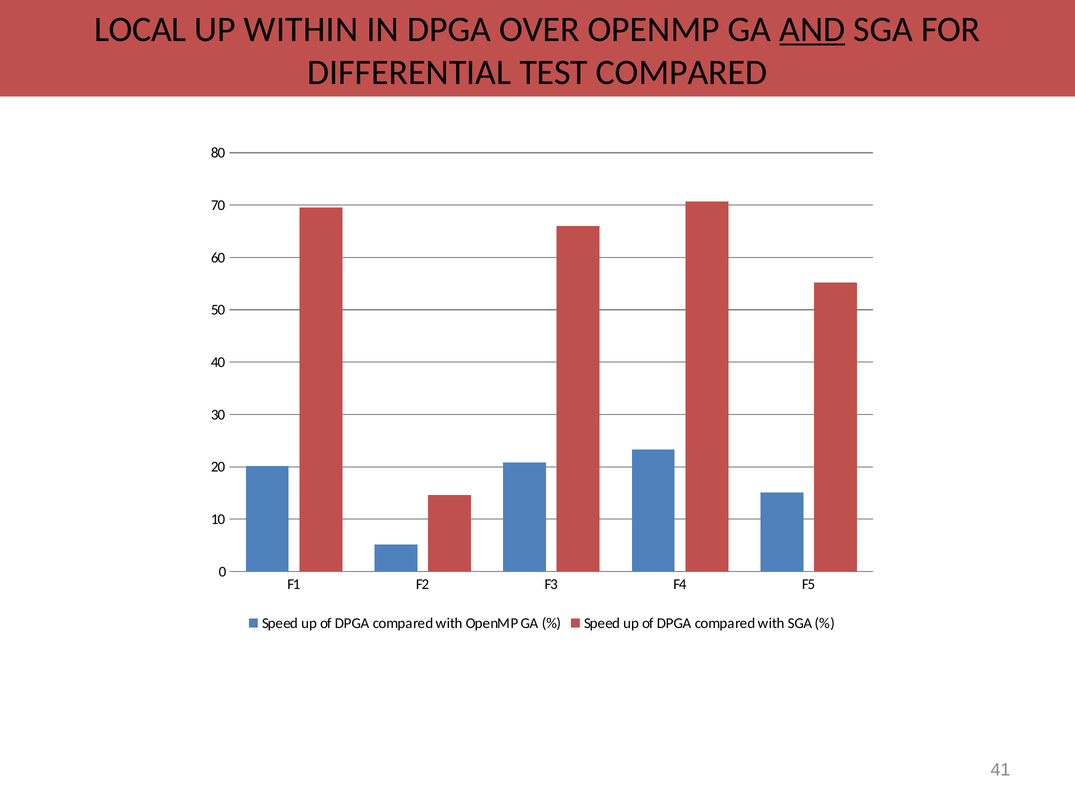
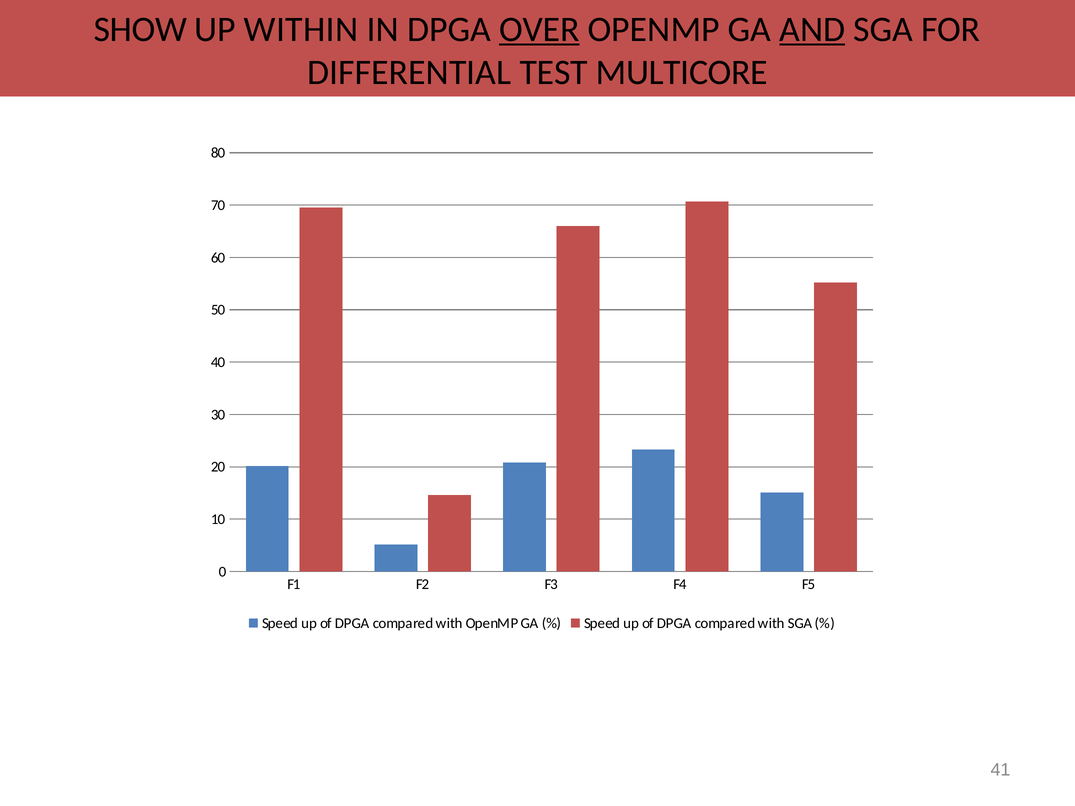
LOCAL: LOCAL -> SHOW
OVER underline: none -> present
TEST COMPARED: COMPARED -> MULTICORE
